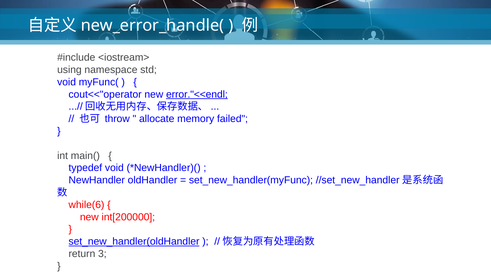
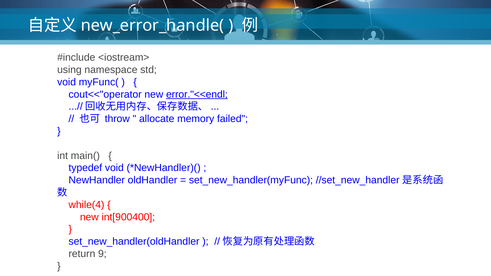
while(6: while(6 -> while(4
int[200000: int[200000 -> int[900400
set_new_handler(oldHandler underline: present -> none
3: 3 -> 9
